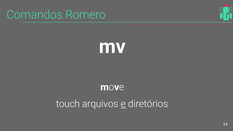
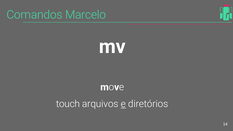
Romero: Romero -> Marcelo
